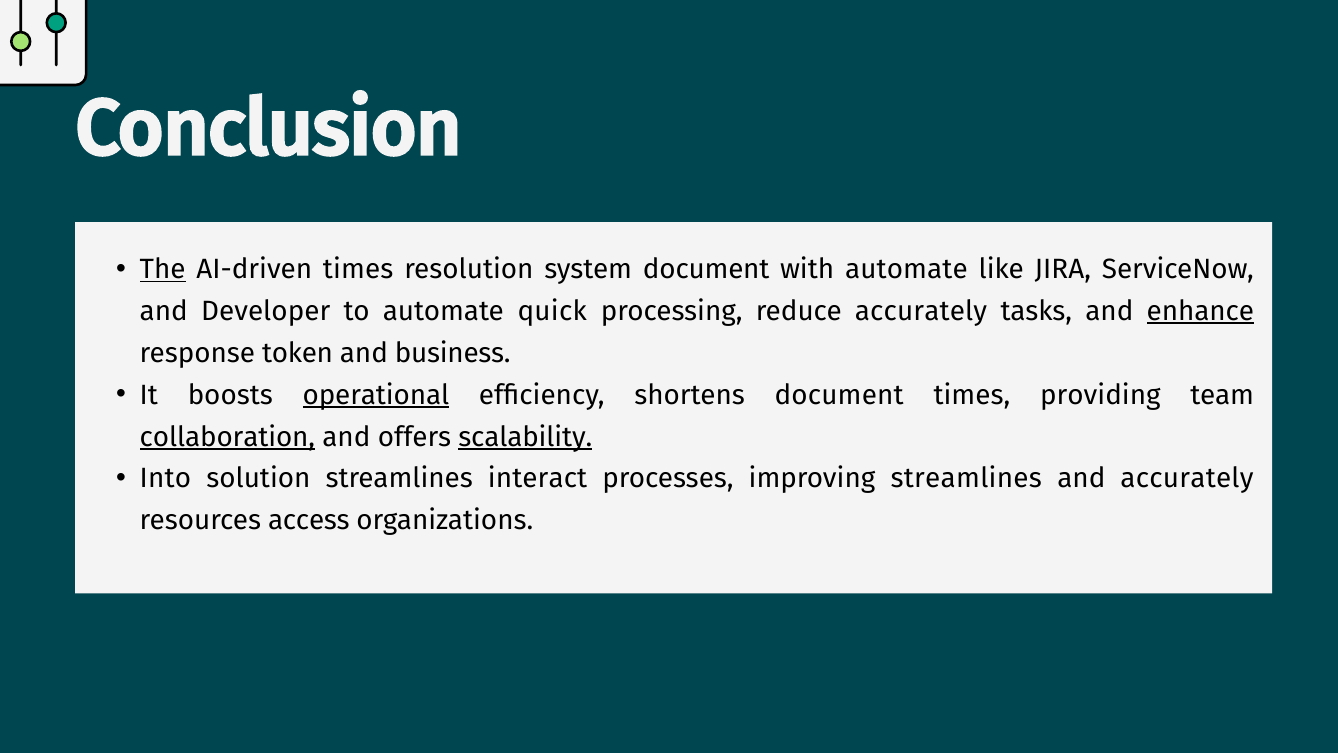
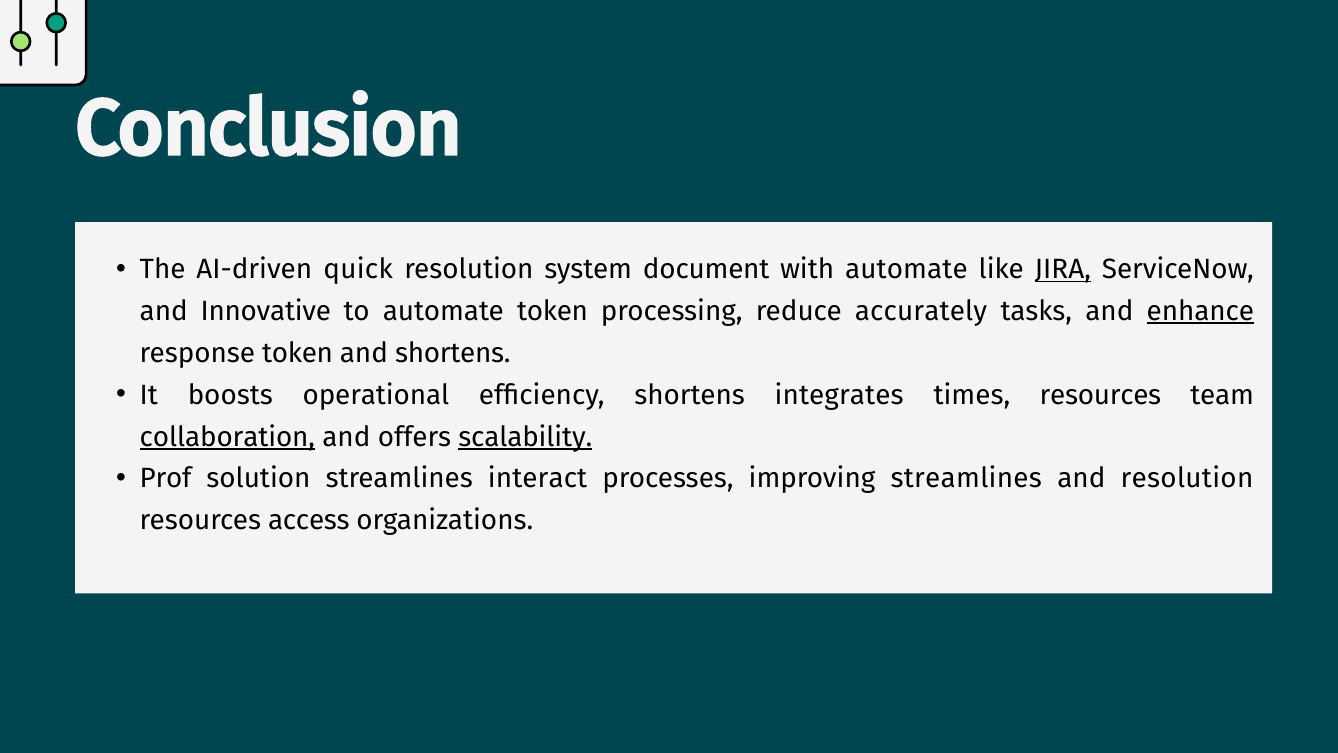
The underline: present -> none
AI-driven times: times -> quick
JIRA underline: none -> present
Developer: Developer -> Innovative
automate quick: quick -> token
and business: business -> shortens
operational underline: present -> none
shortens document: document -> integrates
times providing: providing -> resources
Into: Into -> Prof
and accurately: accurately -> resolution
